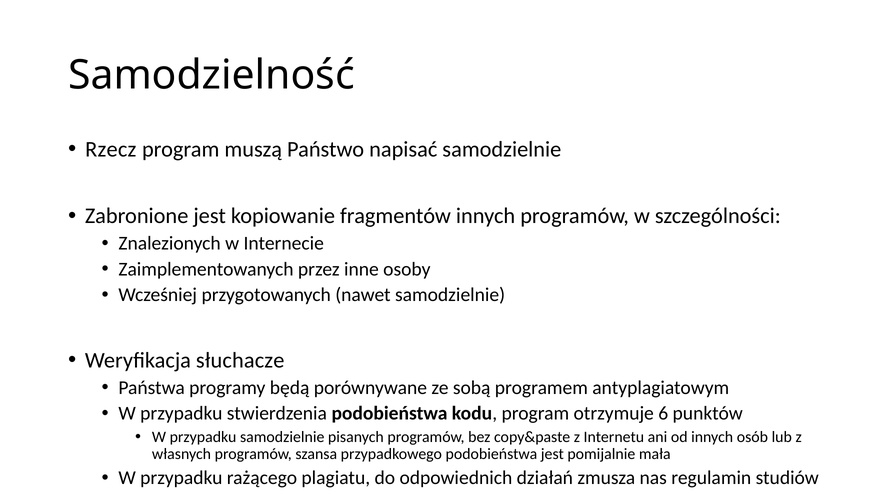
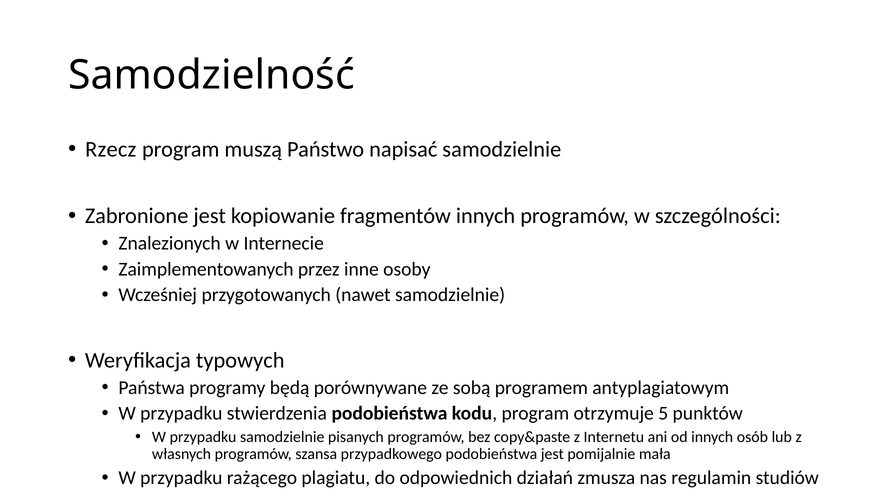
słuchacze: słuchacze -> typowych
6: 6 -> 5
